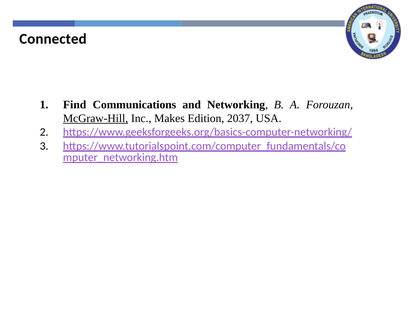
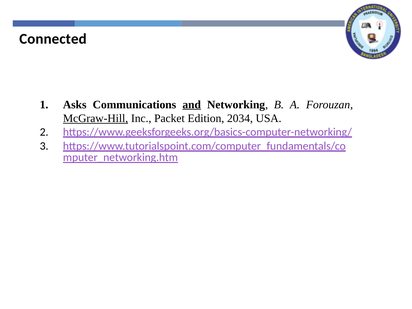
Find: Find -> Asks
and underline: none -> present
Makes: Makes -> Packet
2037: 2037 -> 2034
